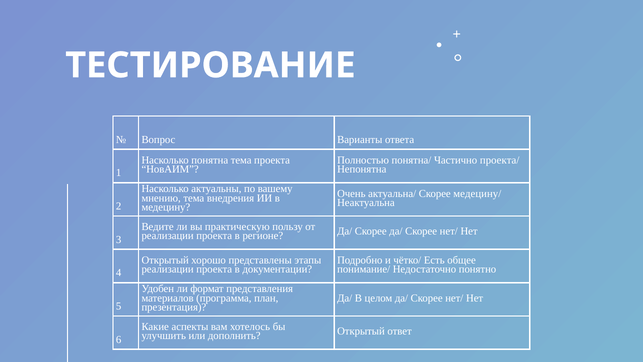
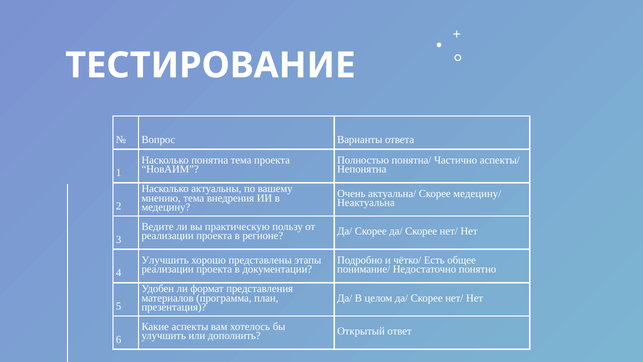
проекта/: проекта/ -> аспекты/
Открытый at (165, 260): Открытый -> Улучшить
